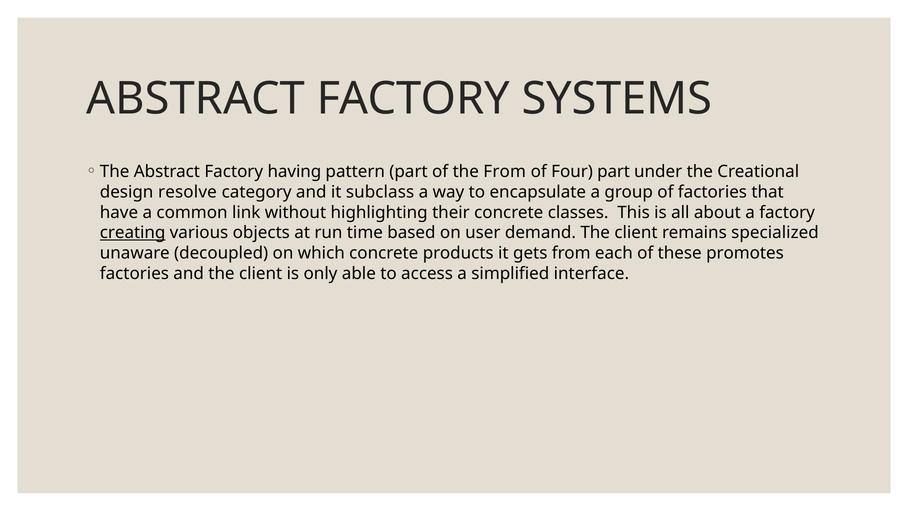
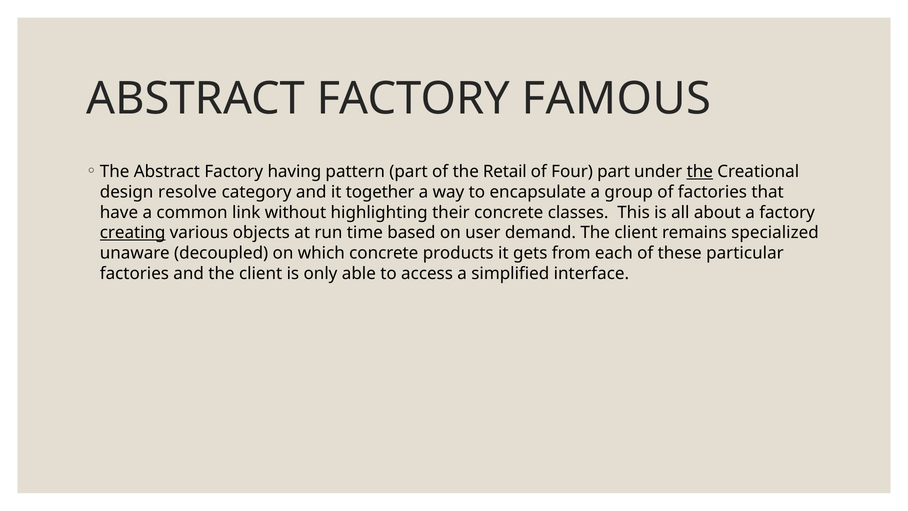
SYSTEMS: SYSTEMS -> FAMOUS
the From: From -> Retail
the at (700, 171) underline: none -> present
subclass: subclass -> together
promotes: promotes -> particular
